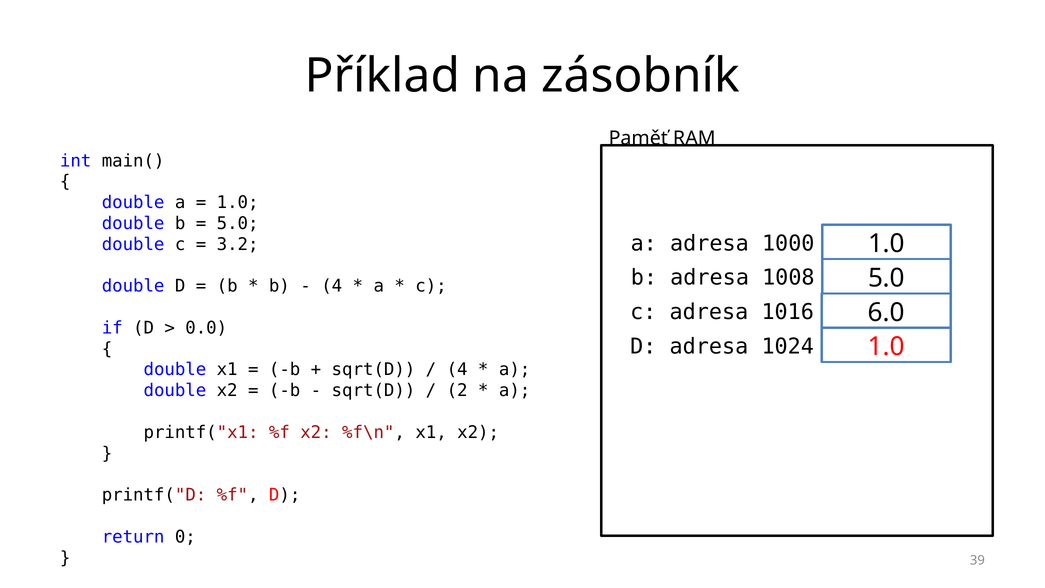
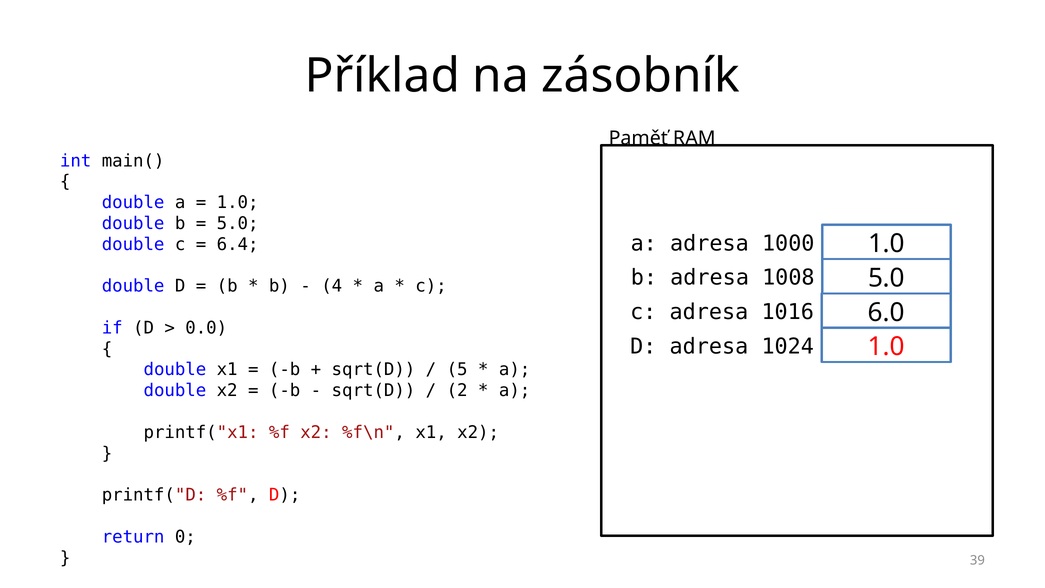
3.2: 3.2 -> 6.4
4 at (457, 370): 4 -> 5
